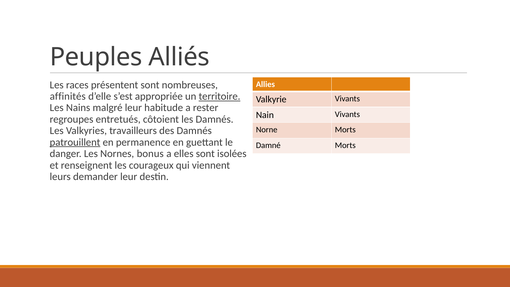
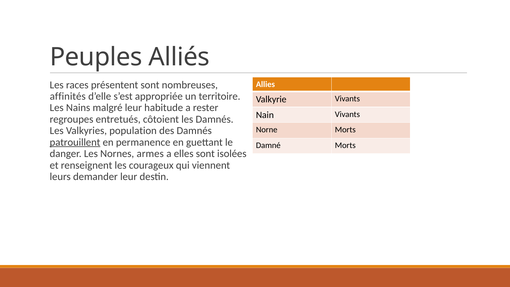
territoire underline: present -> none
travailleurs: travailleurs -> population
bonus: bonus -> armes
